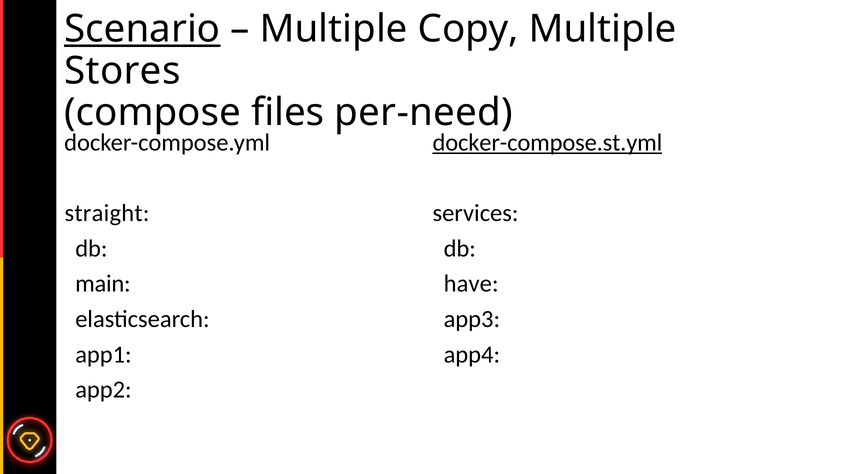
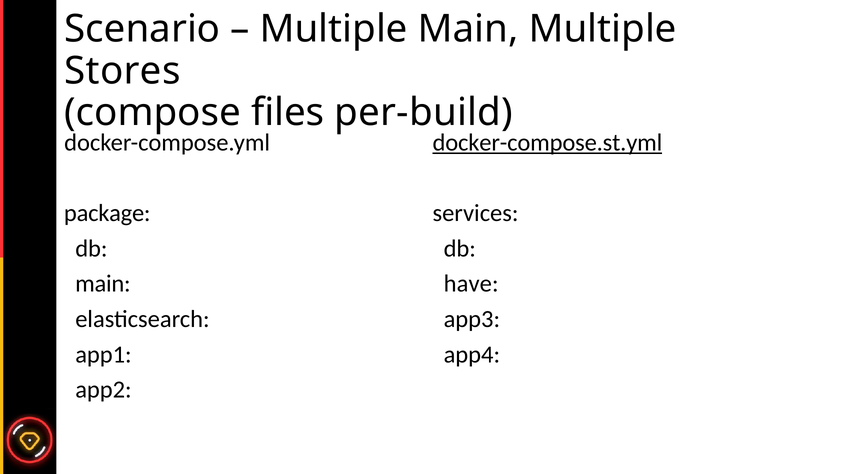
Scenario underline: present -> none
Multiple Copy: Copy -> Main
per-need: per-need -> per-build
straight: straight -> package
